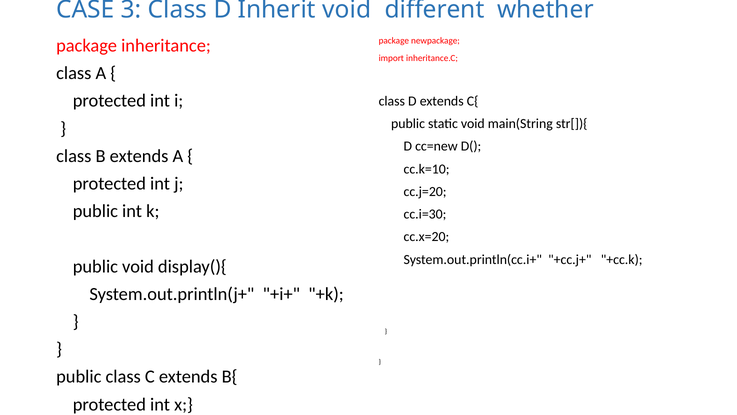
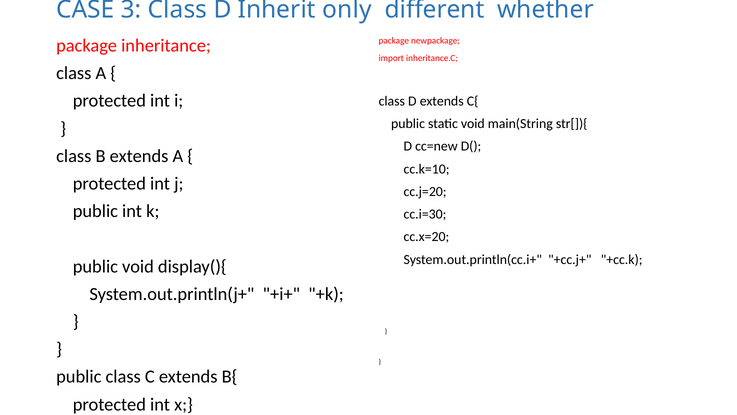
Inherit void: void -> only
